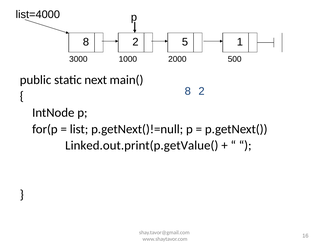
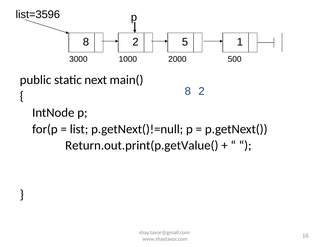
list=4000: list=4000 -> list=3596
Linked.out.print(p.getValue(: Linked.out.print(p.getValue( -> Return.out.print(p.getValue(
